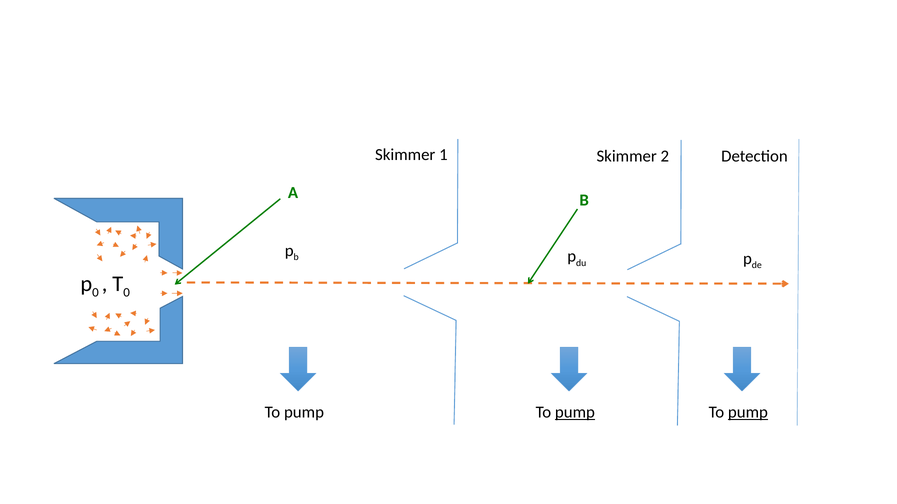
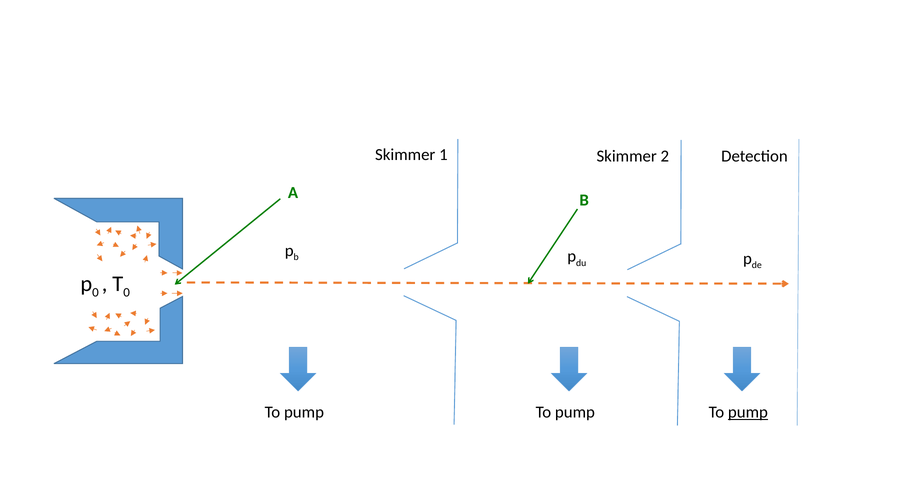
pump at (575, 413) underline: present -> none
